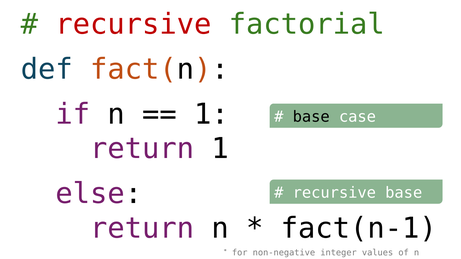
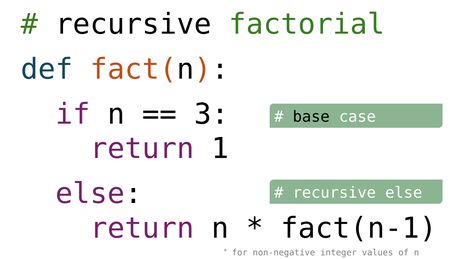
recursive at (133, 24) colour: red -> black
1 at (211, 114): 1 -> 3
recursive base: base -> else
